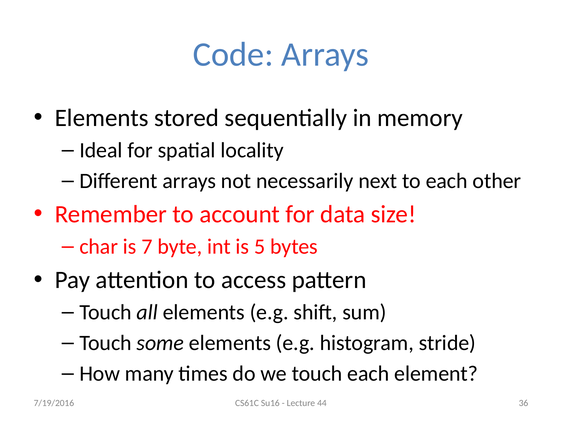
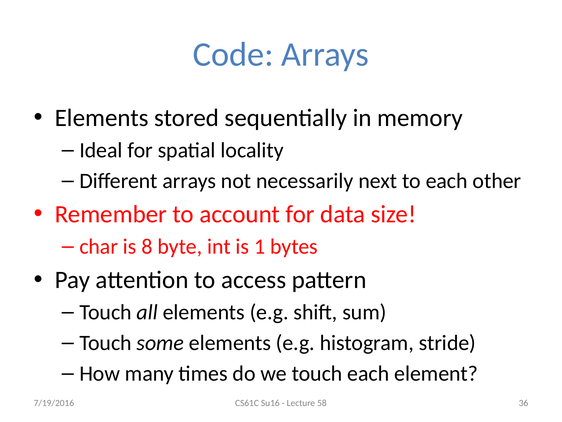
7: 7 -> 8
5: 5 -> 1
44: 44 -> 58
